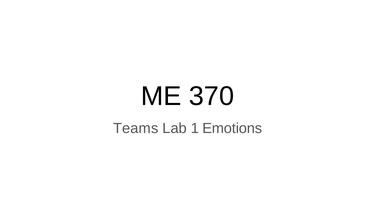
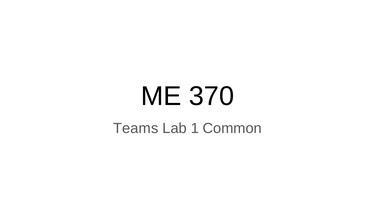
Emotions: Emotions -> Common
